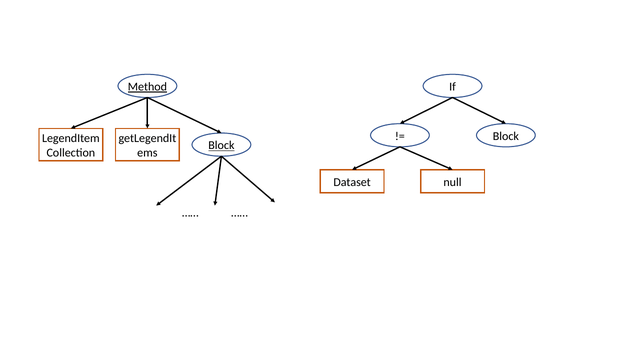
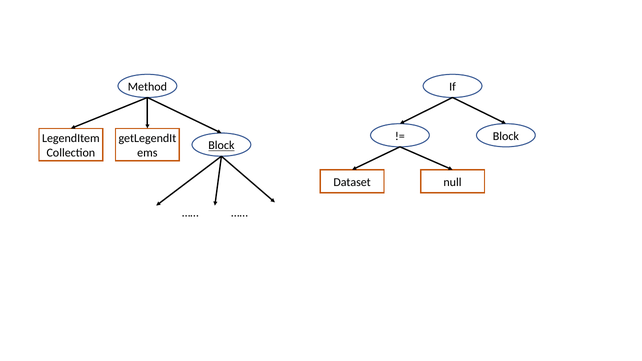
Method underline: present -> none
